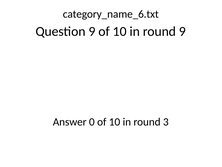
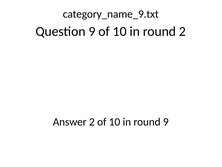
category_name_6.txt: category_name_6.txt -> category_name_9.txt
round 9: 9 -> 2
Answer 0: 0 -> 2
round 3: 3 -> 9
